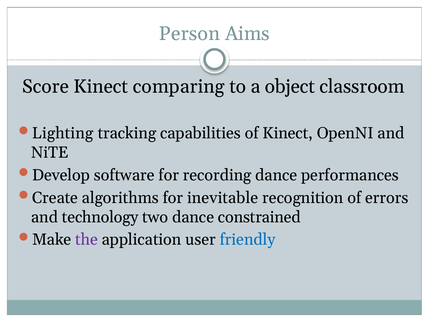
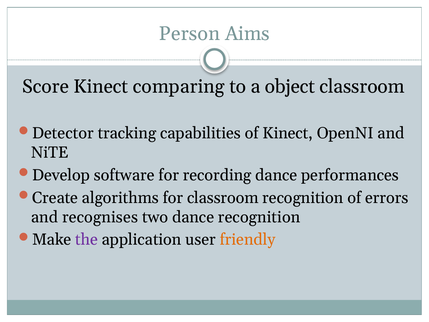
Lighting: Lighting -> Detector
for inevitable: inevitable -> classroom
technology: technology -> recognises
dance constrained: constrained -> recognition
friendly colour: blue -> orange
